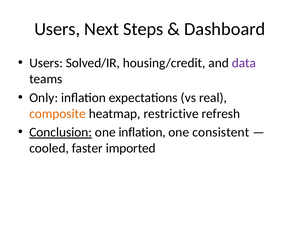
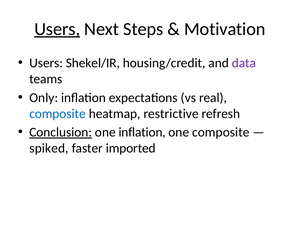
Users at (57, 29) underline: none -> present
Dashboard: Dashboard -> Motivation
Solved/IR: Solved/IR -> Shekel/IR
composite at (58, 114) colour: orange -> blue
one consistent: consistent -> composite
cooled: cooled -> spiked
